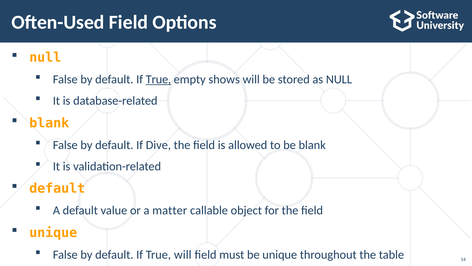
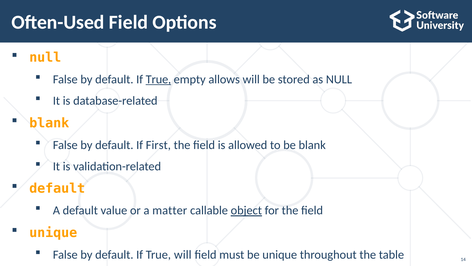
shows: shows -> allows
Dive: Dive -> First
object underline: none -> present
